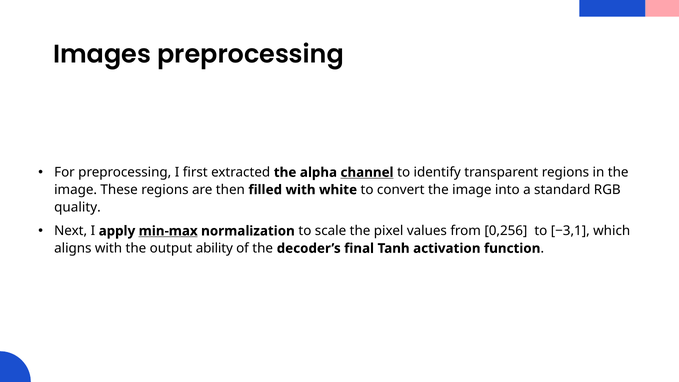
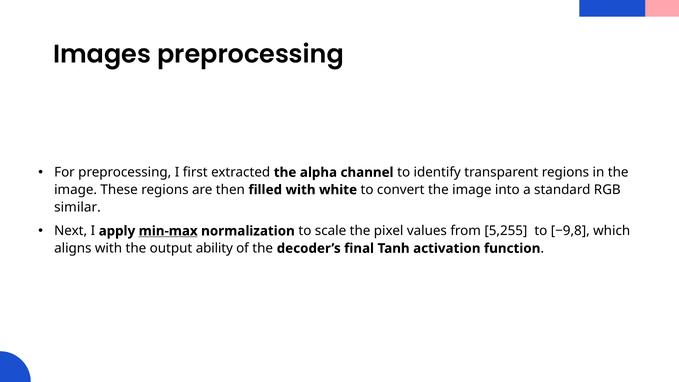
channel underline: present -> none
quality: quality -> similar
0,256: 0,256 -> 5,255
−3,1: −3,1 -> −9,8
